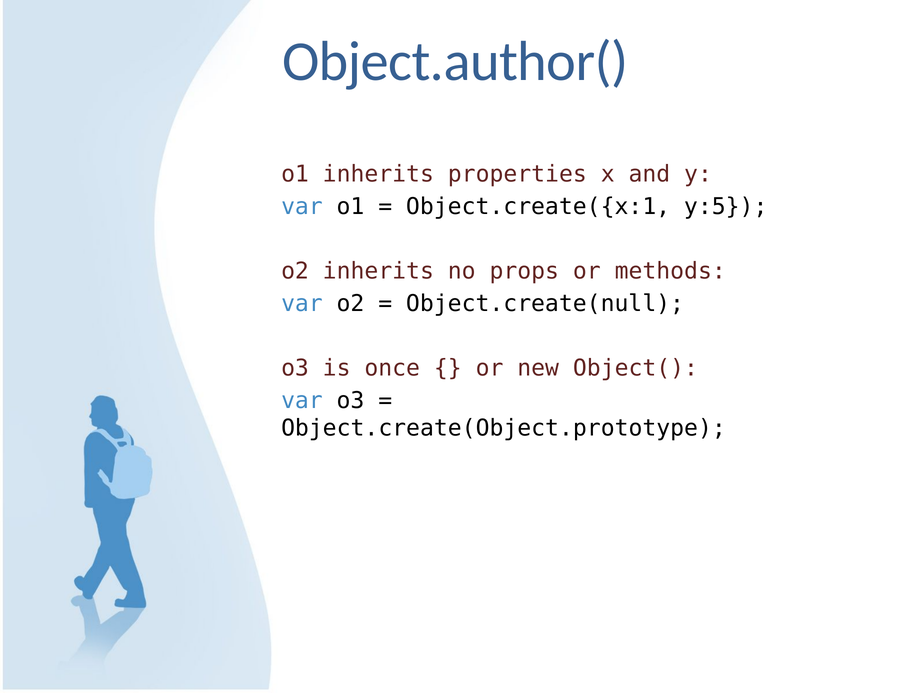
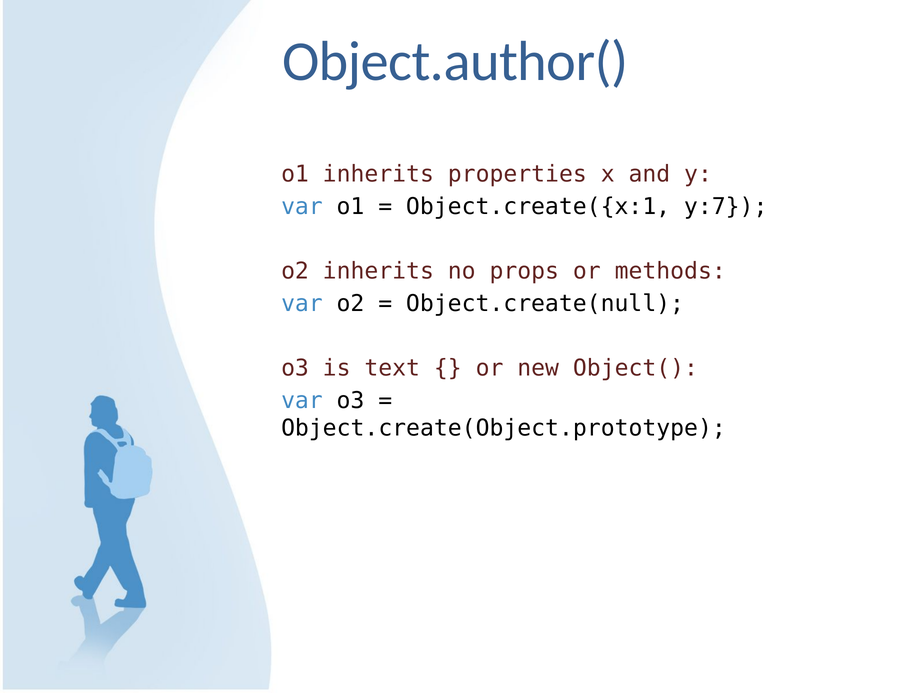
y:5: y:5 -> y:7
once: once -> text
